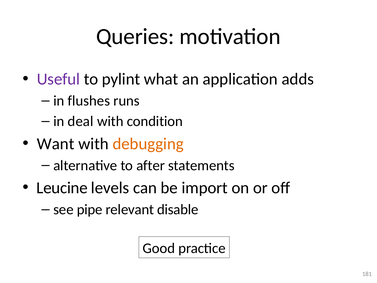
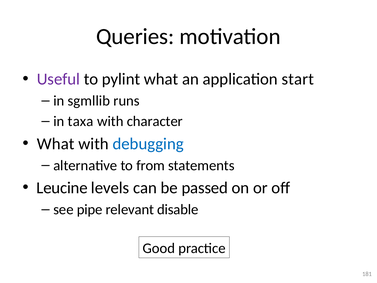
adds: adds -> start
flushes: flushes -> sgmllib
deal: deal -> taxa
condition: condition -> character
Want at (56, 144): Want -> What
debugging colour: orange -> blue
after: after -> from
import: import -> passed
